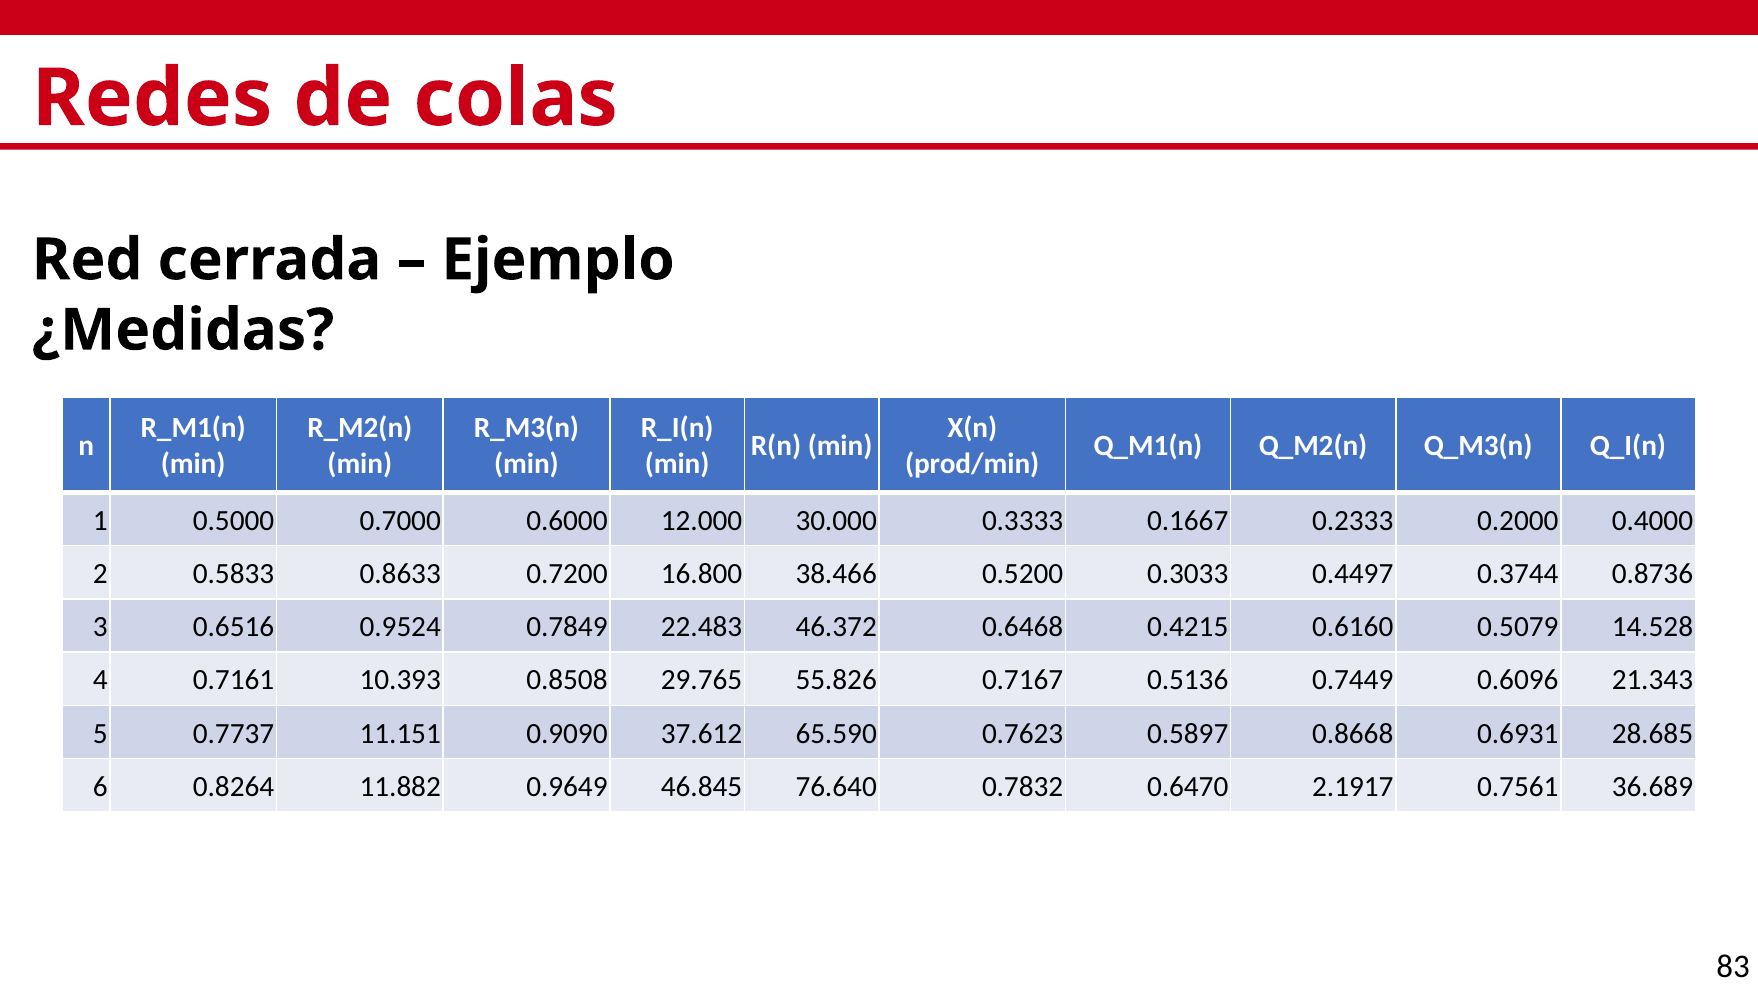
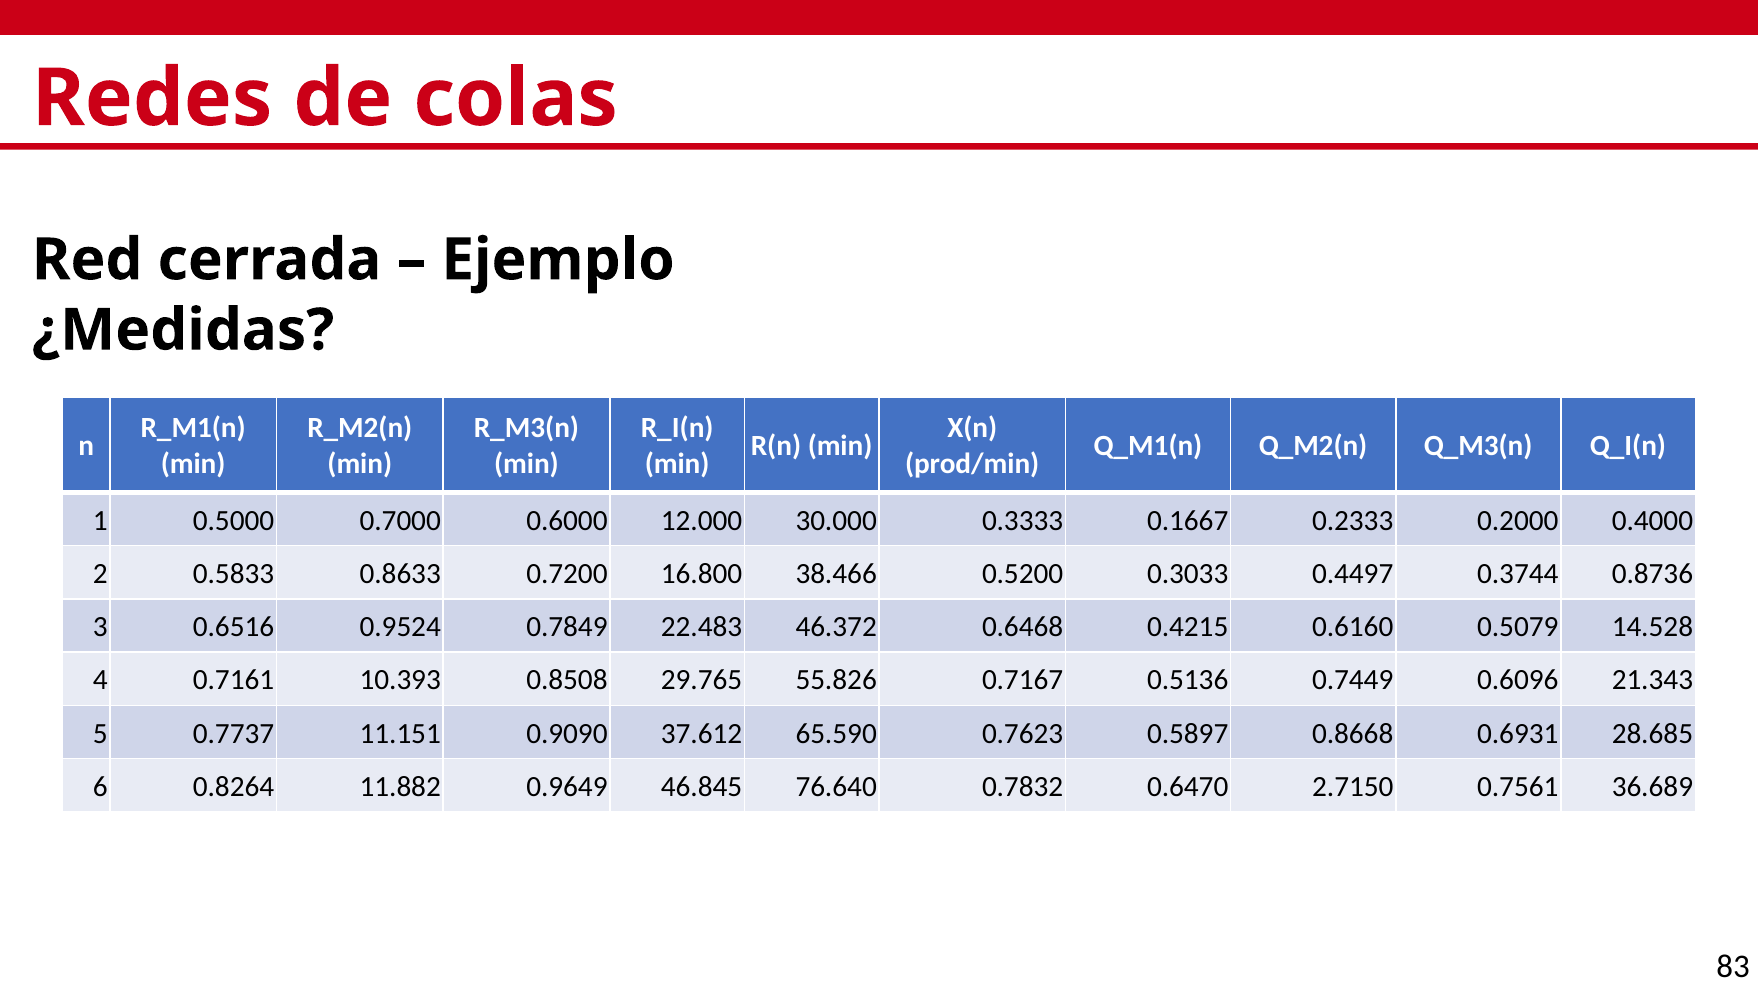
2.1917: 2.1917 -> 2.7150
